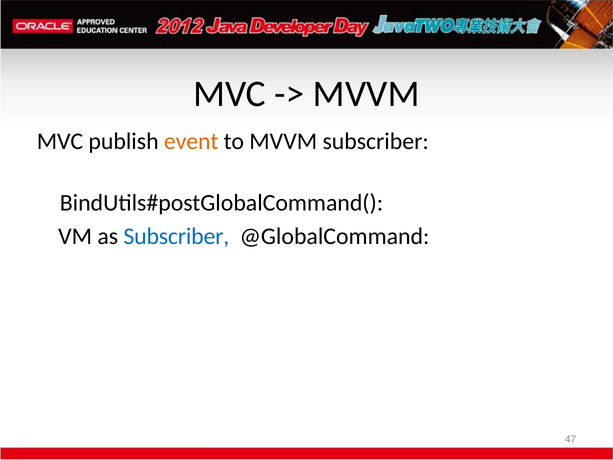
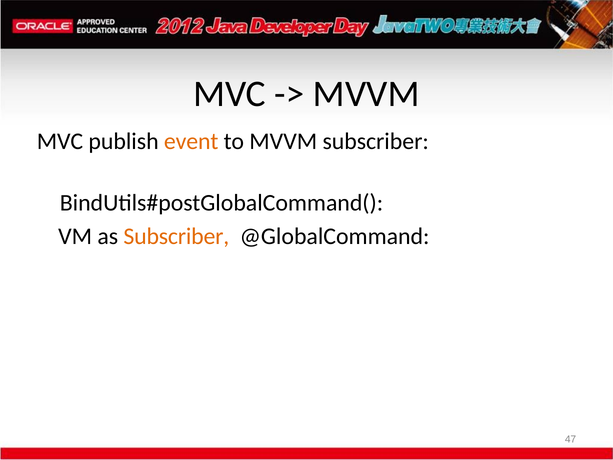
Subscriber at (176, 236) colour: blue -> orange
